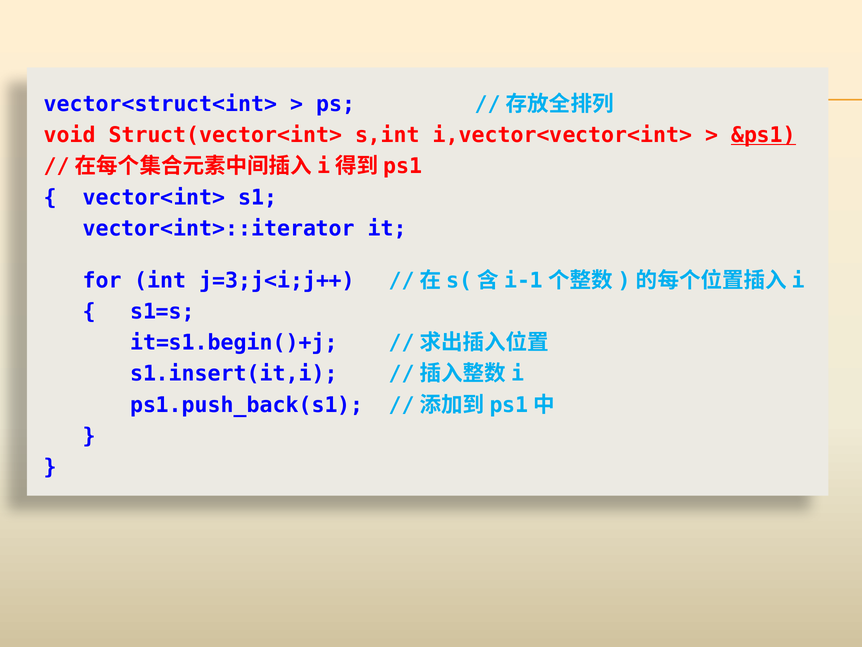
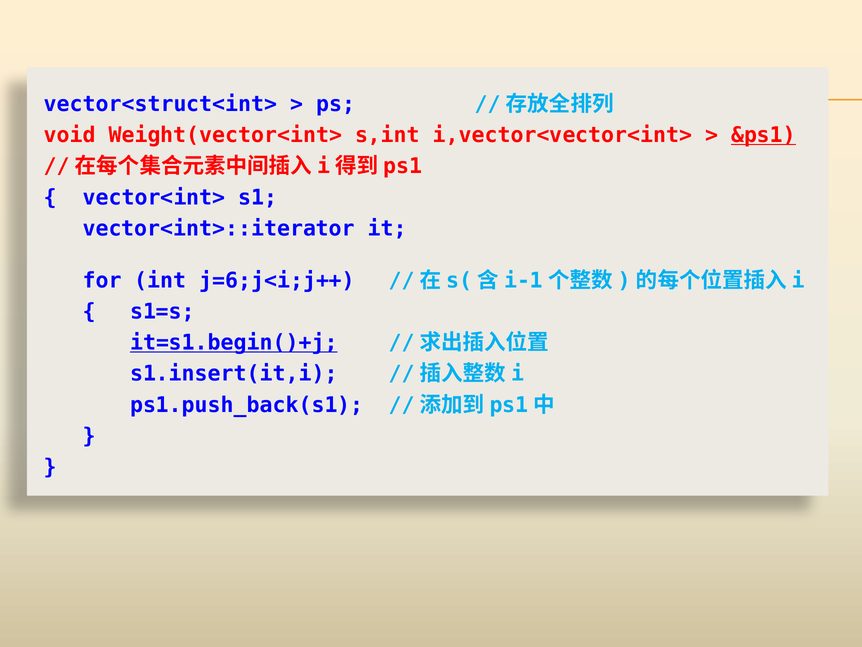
Struct(vector<int>: Struct(vector<int> -> Weight(vector<int>
j=3;j<i;j++: j=3;j<i;j++ -> j=6;j<i;j++
it=s1.begin()+j underline: none -> present
